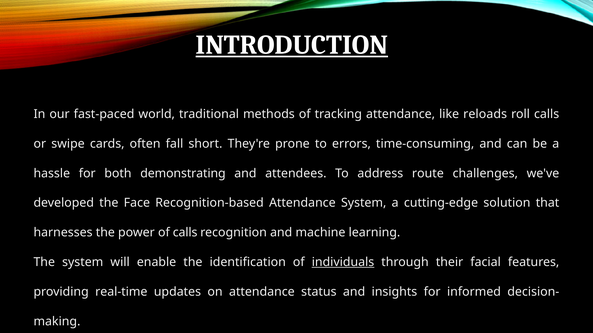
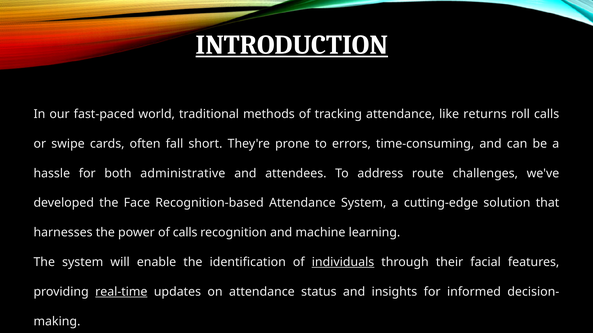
reloads: reloads -> returns
demonstrating: demonstrating -> administrative
real-time underline: none -> present
